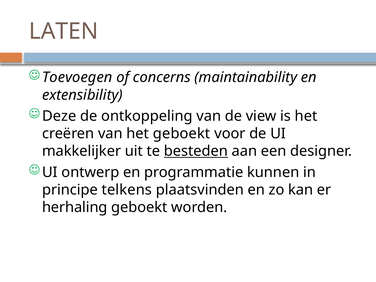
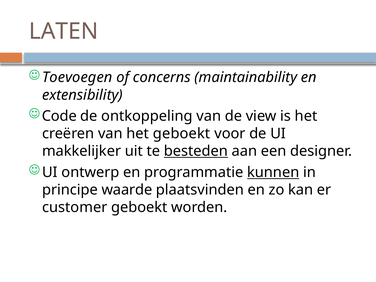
Deze: Deze -> Code
kunnen underline: none -> present
telkens: telkens -> waarde
herhaling: herhaling -> customer
